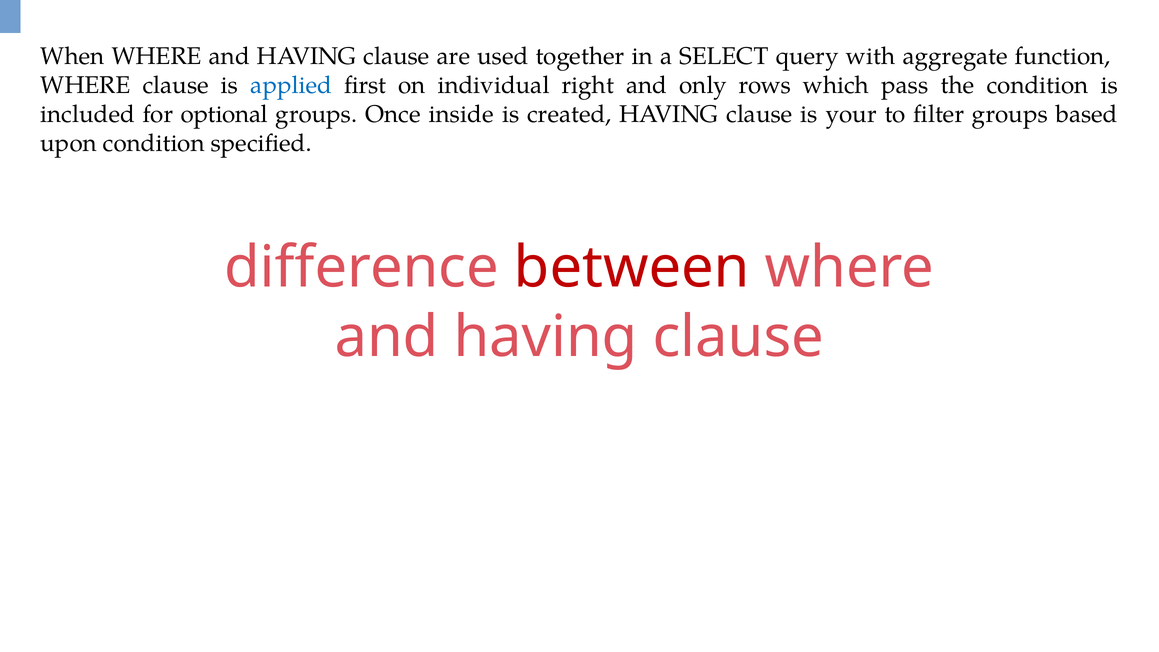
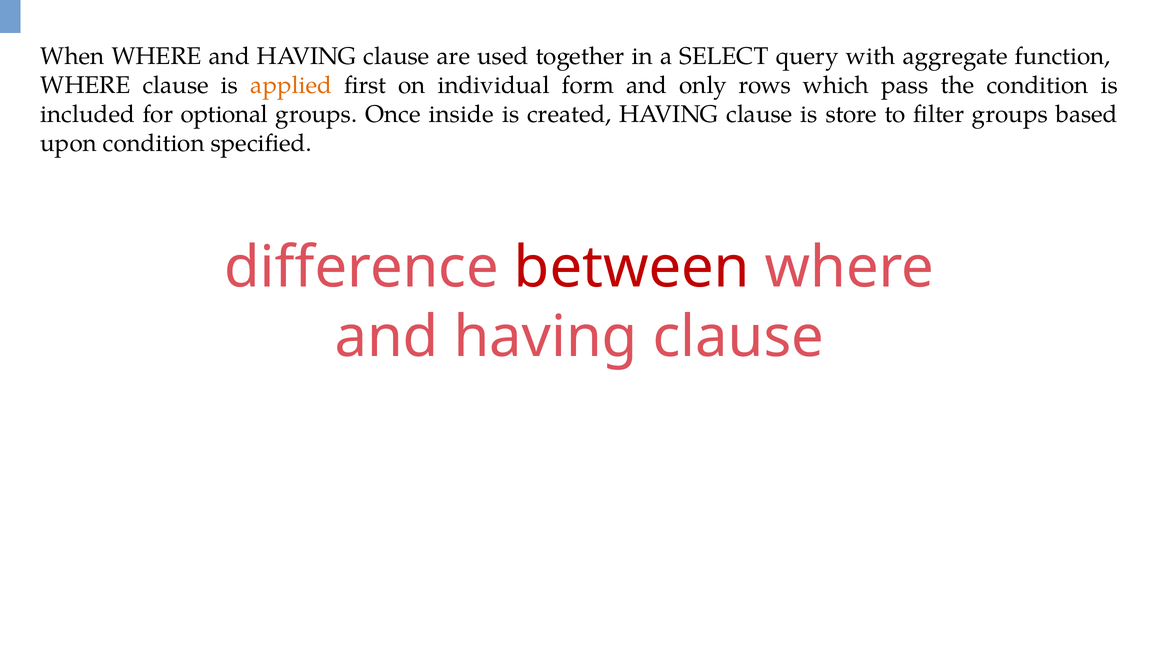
applied colour: blue -> orange
right: right -> form
your: your -> store
